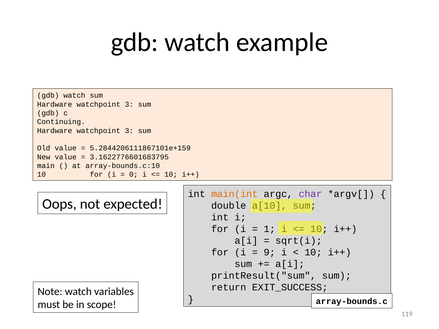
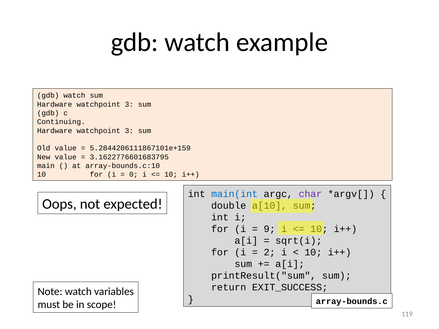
main(int colour: orange -> blue
1: 1 -> 9
9: 9 -> 2
